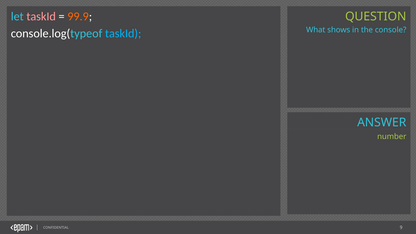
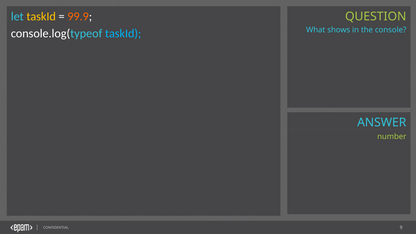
taskId at (41, 16) colour: pink -> yellow
